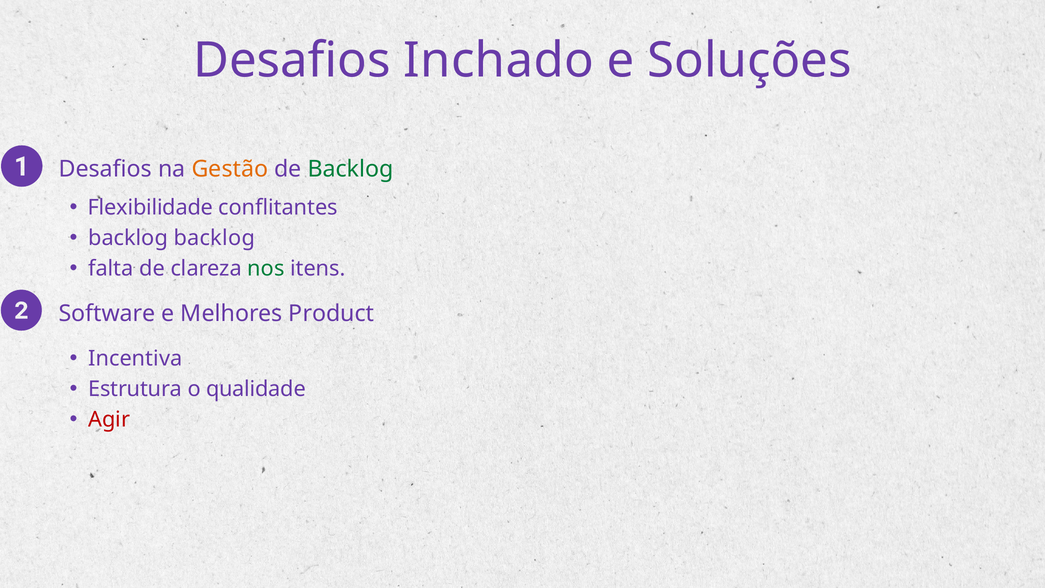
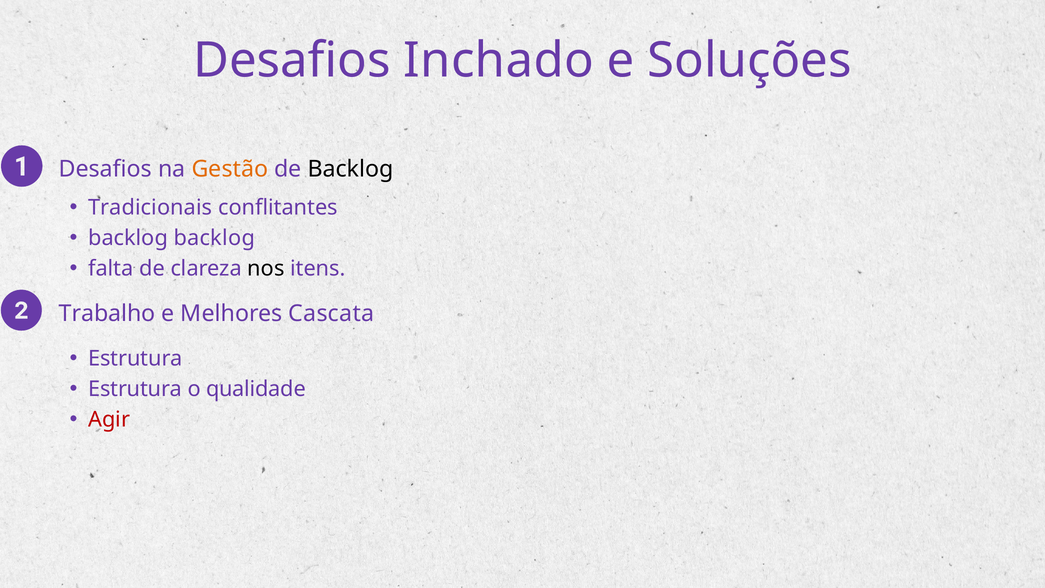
Backlog at (351, 169) colour: green -> black
Flexibilidade: Flexibilidade -> Tradicionais
nos colour: green -> black
Software: Software -> Trabalho
Product: Product -> Cascata
Incentiva at (135, 359): Incentiva -> Estrutura
